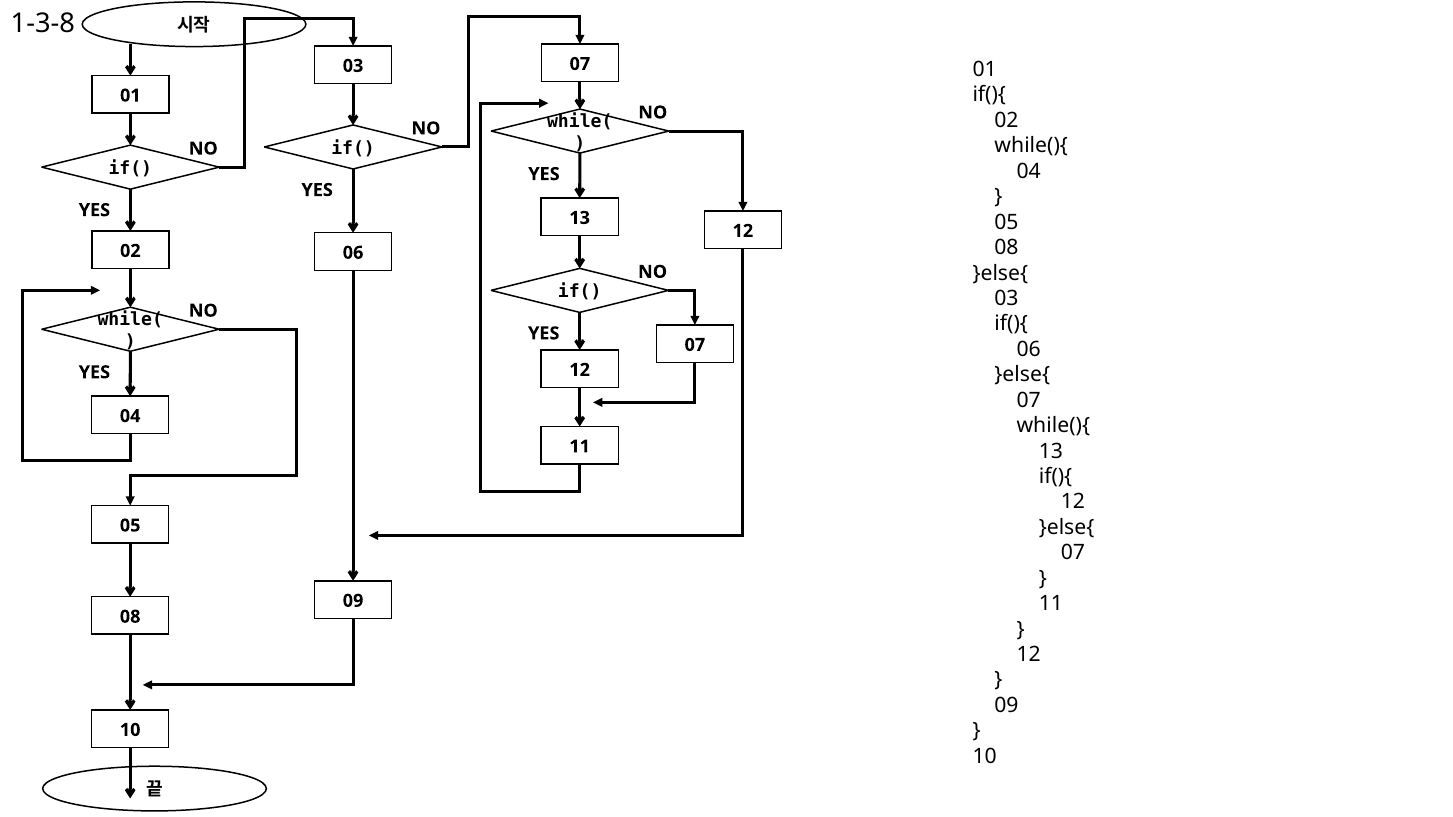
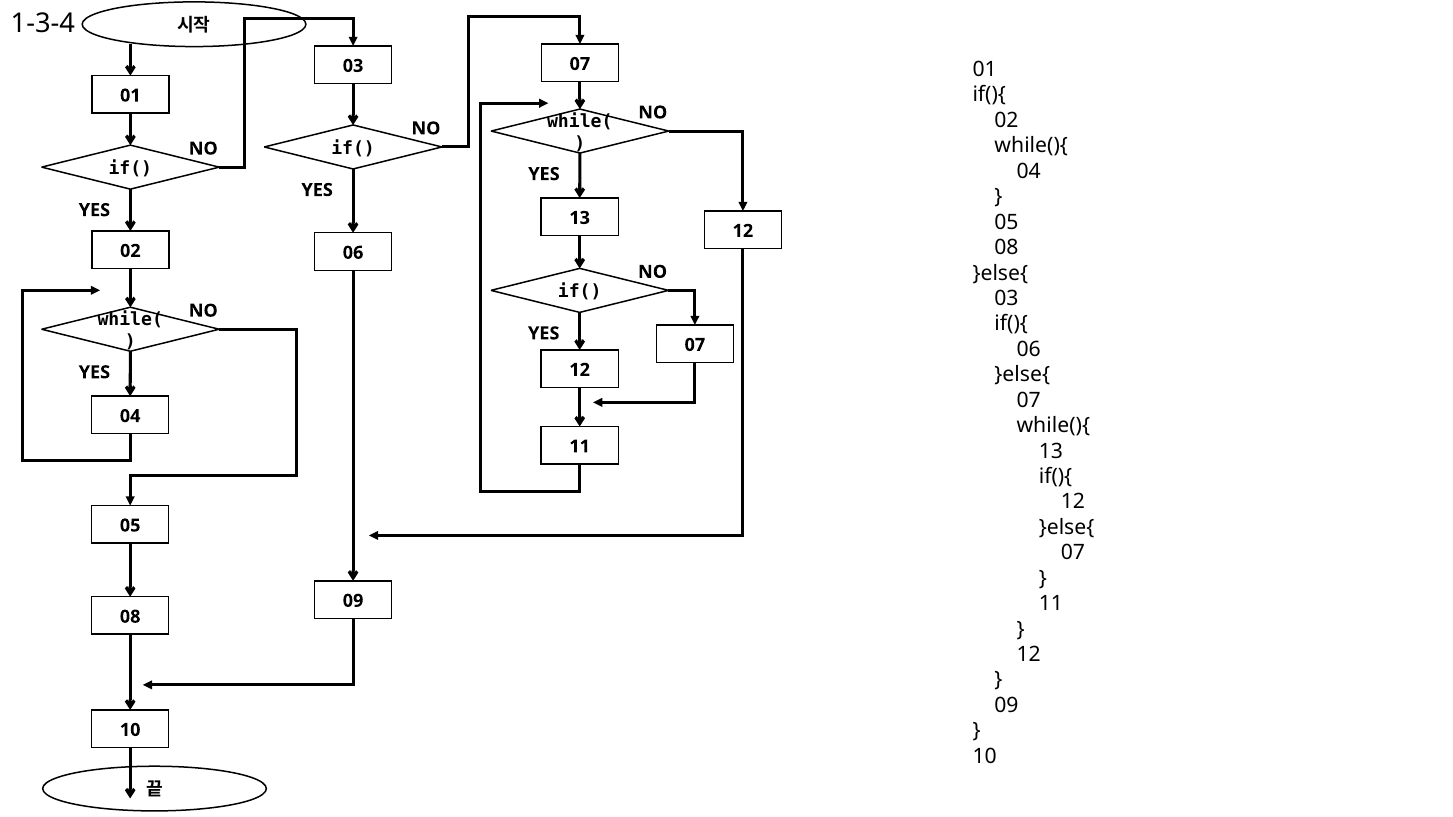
1-3-8: 1-3-8 -> 1-3-4
